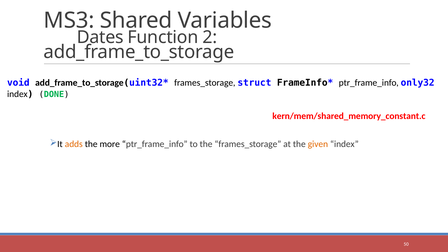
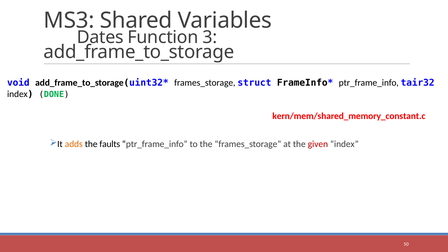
2: 2 -> 3
only32: only32 -> tair32
more: more -> faults
given colour: orange -> red
